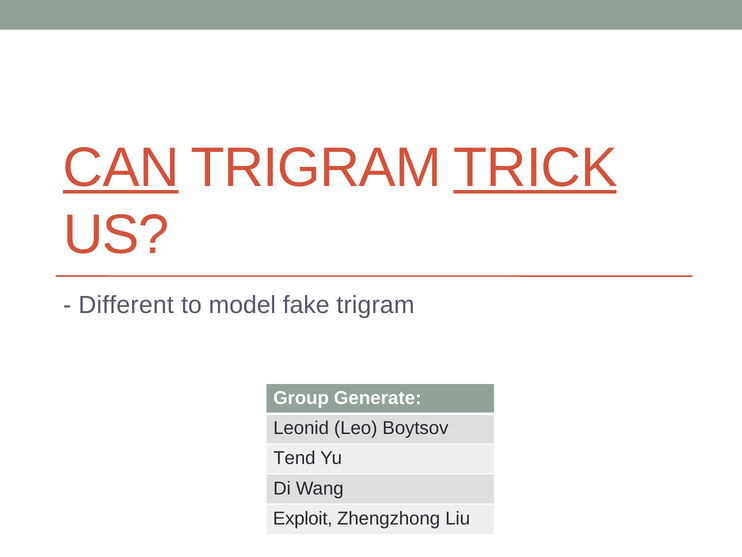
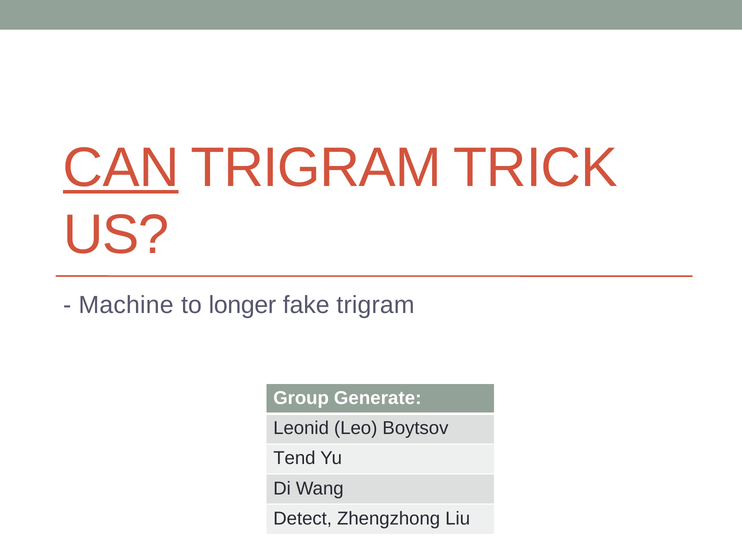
TRICK underline: present -> none
Different: Different -> Machine
model: model -> longer
Exploit: Exploit -> Detect
